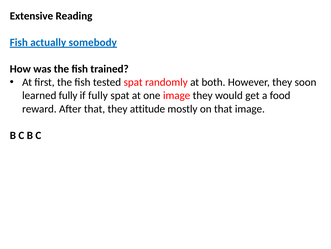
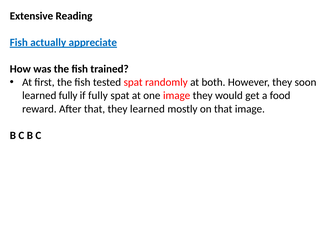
somebody: somebody -> appreciate
they attitude: attitude -> learned
